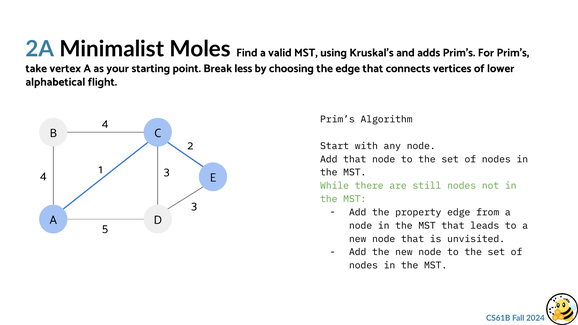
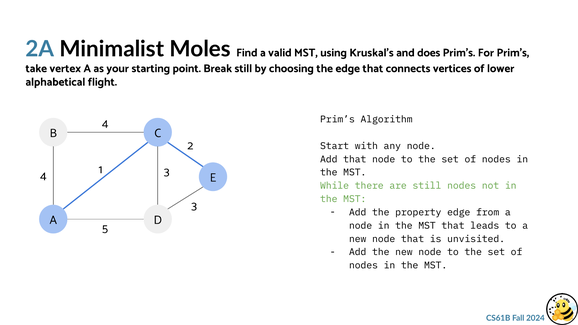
adds: adds -> does
Break less: less -> still
